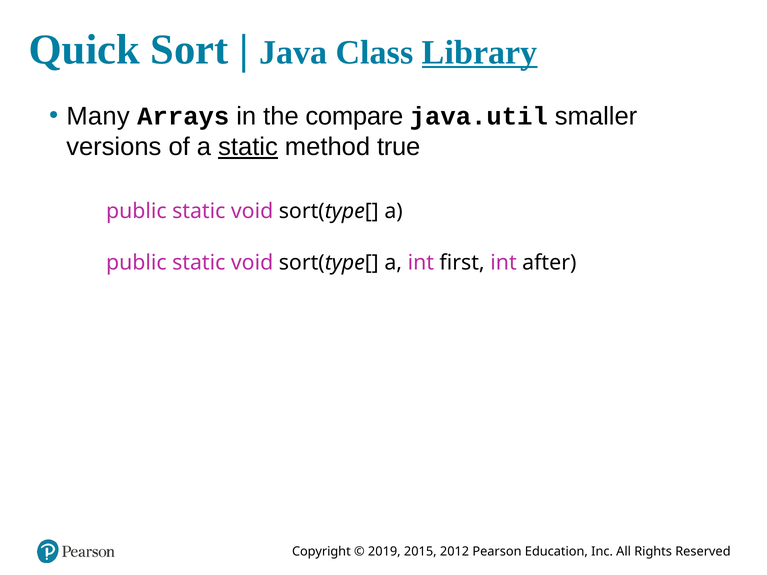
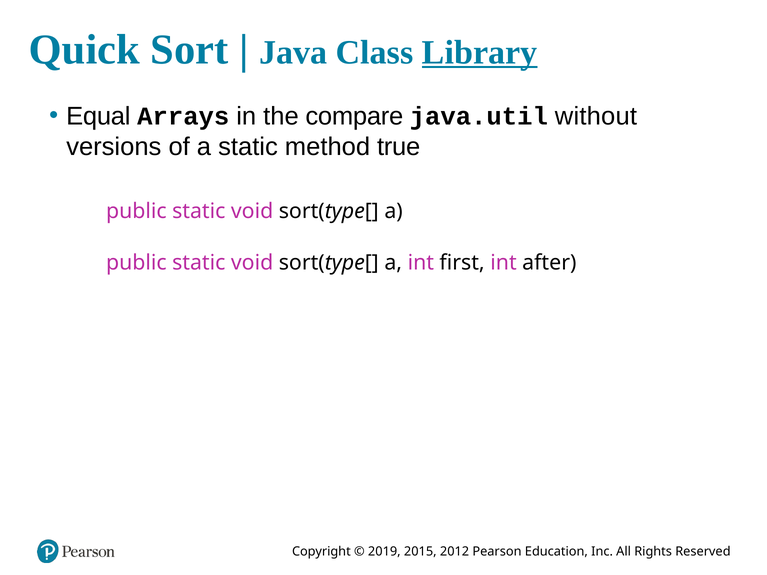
Many: Many -> Equal
smaller: smaller -> without
static at (248, 147) underline: present -> none
